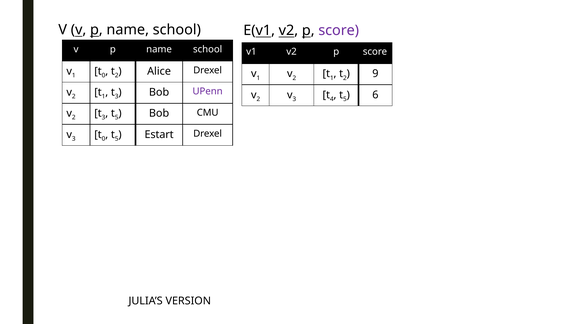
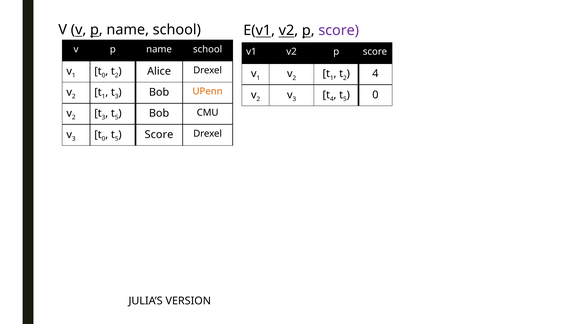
9 at (375, 74): 9 -> 4
UPenn colour: purple -> orange
6 at (375, 95): 6 -> 0
Estart at (159, 135): Estart -> Score
